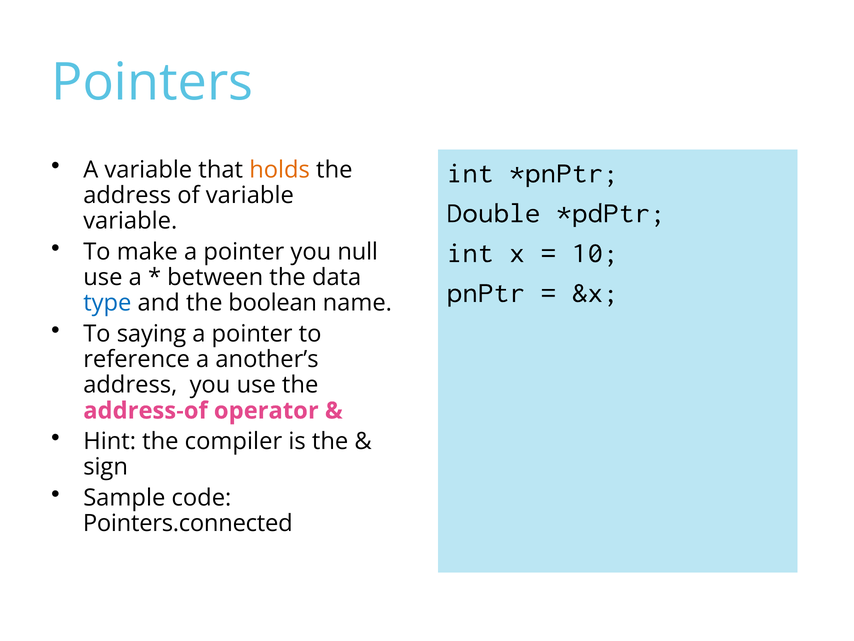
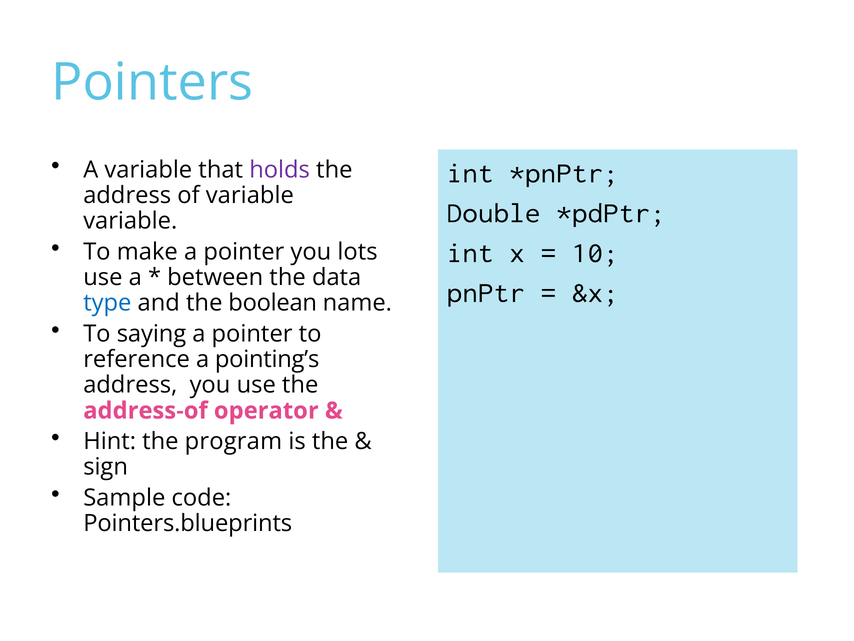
holds colour: orange -> purple
null: null -> lots
another’s: another’s -> pointing’s
compiler: compiler -> program
Pointers.connected: Pointers.connected -> Pointers.blueprints
